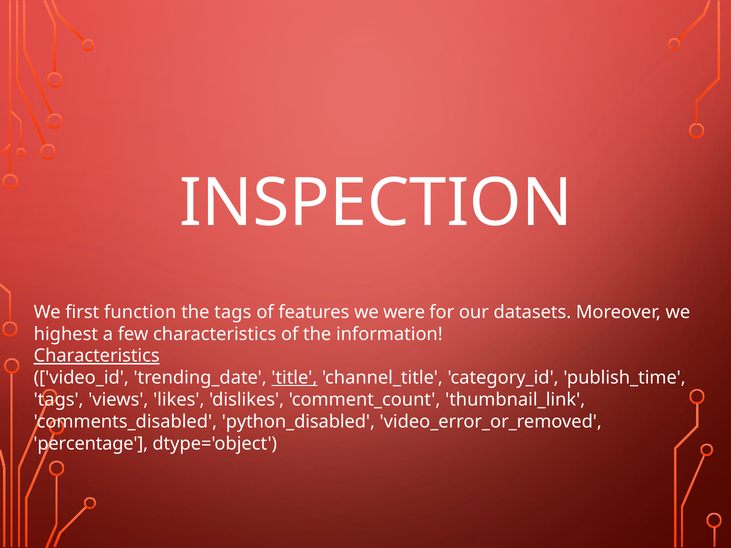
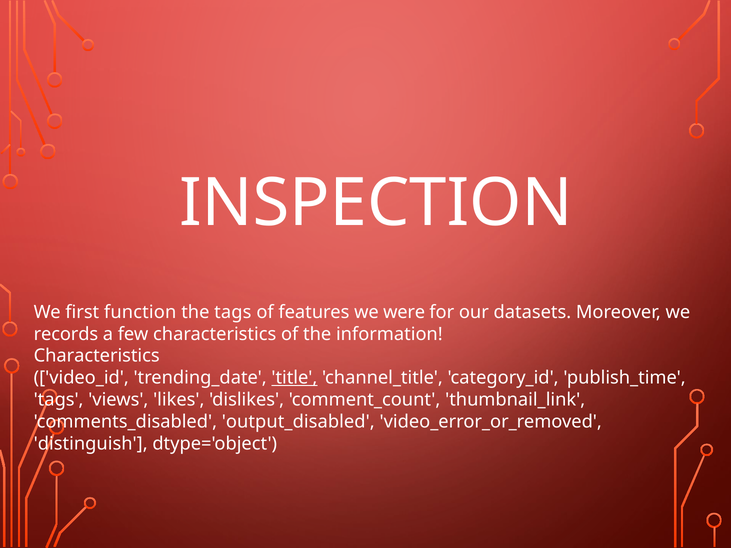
highest: highest -> records
Characteristics at (97, 356) underline: present -> none
python_disabled: python_disabled -> output_disabled
percentage: percentage -> distinguish
